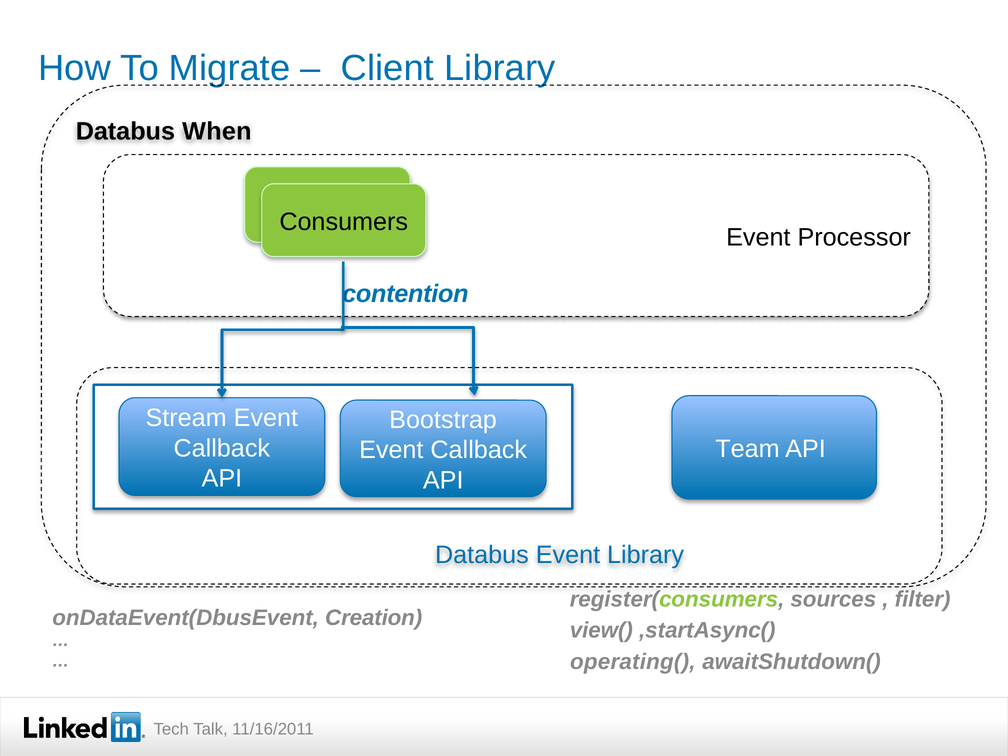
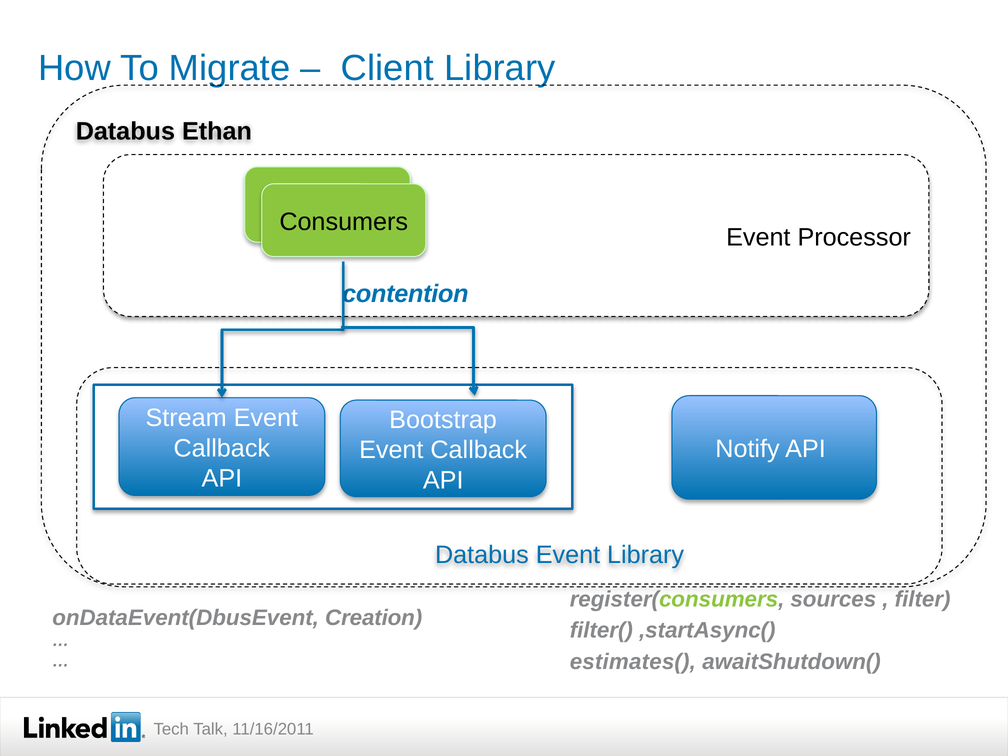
When: When -> Ethan
Team: Team -> Notify
view(: view( -> filter(
operating(: operating( -> estimates(
